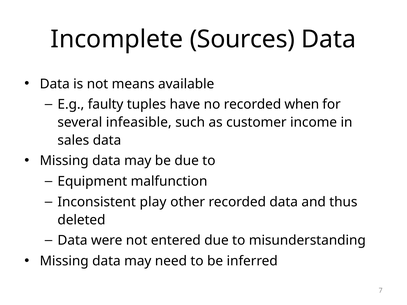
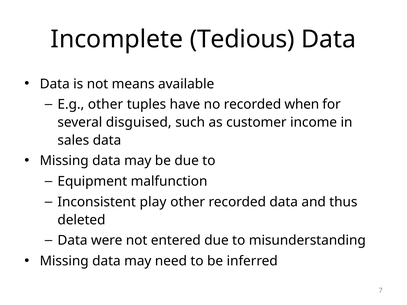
Sources: Sources -> Tedious
E.g faulty: faulty -> other
infeasible: infeasible -> disguised
